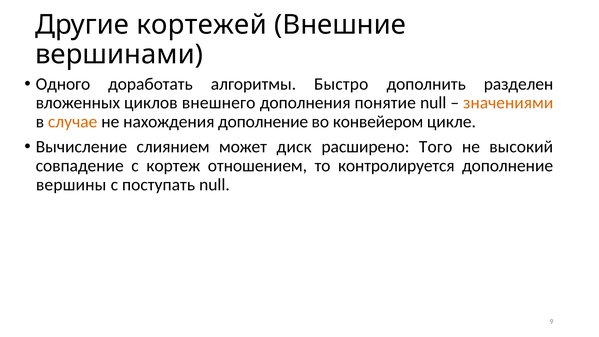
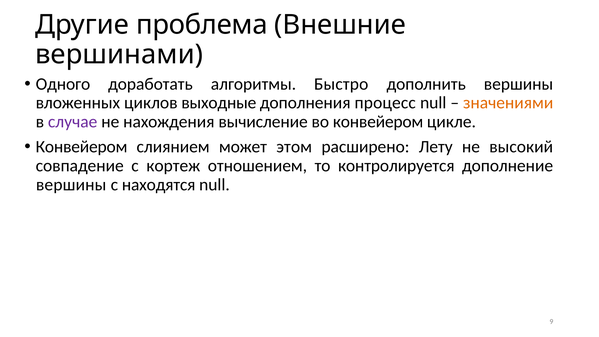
кортежей: кортежей -> проблема
дополнить разделен: разделен -> вершины
внешнего: внешнего -> выходные
понятие: понятие -> процесс
случае colour: orange -> purple
нахождения дополнение: дополнение -> вычисление
Вычисление at (81, 147): Вычисление -> Конвейером
диск: диск -> этом
Того: Того -> Лету
поступать: поступать -> находятся
